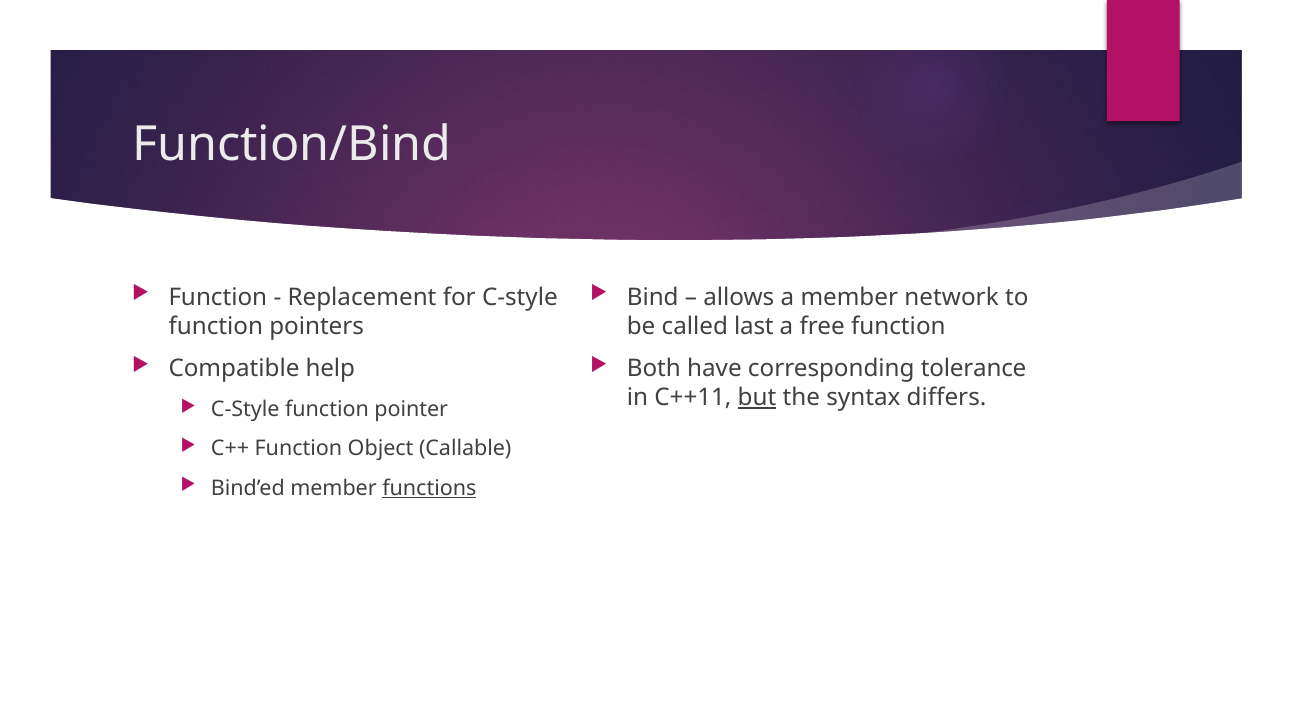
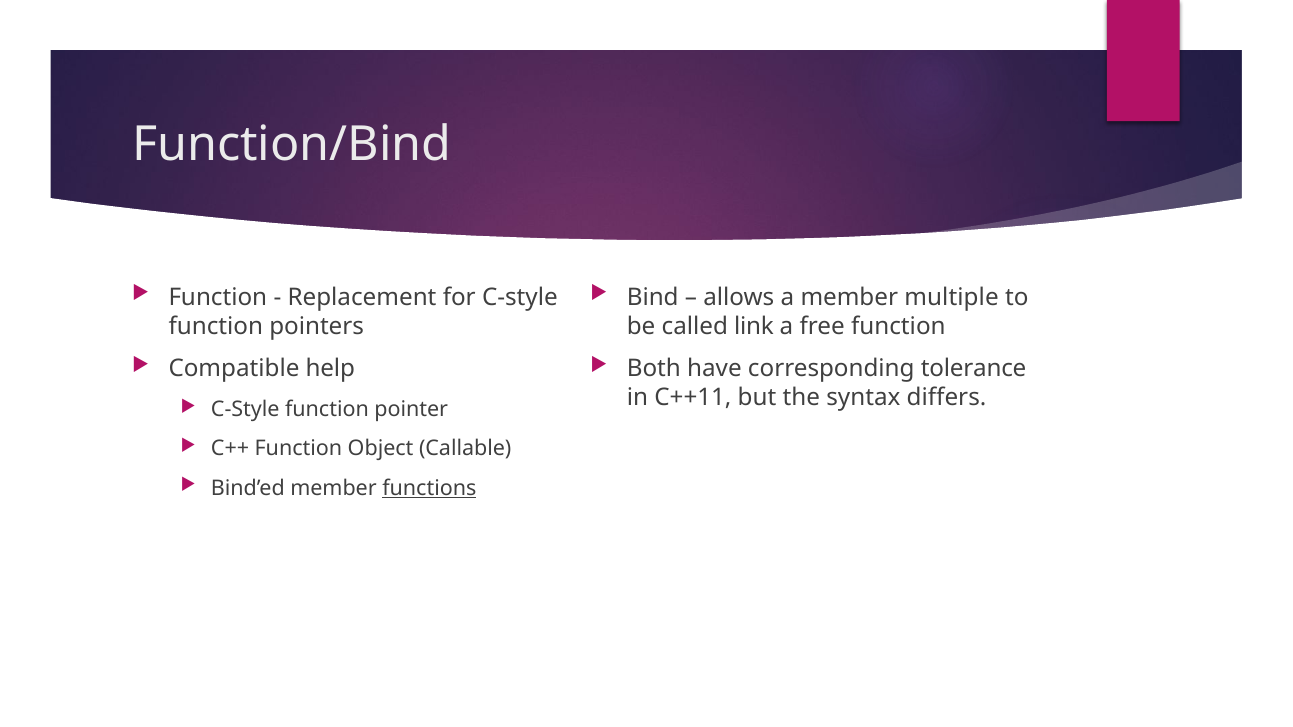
network: network -> multiple
last: last -> link
but underline: present -> none
